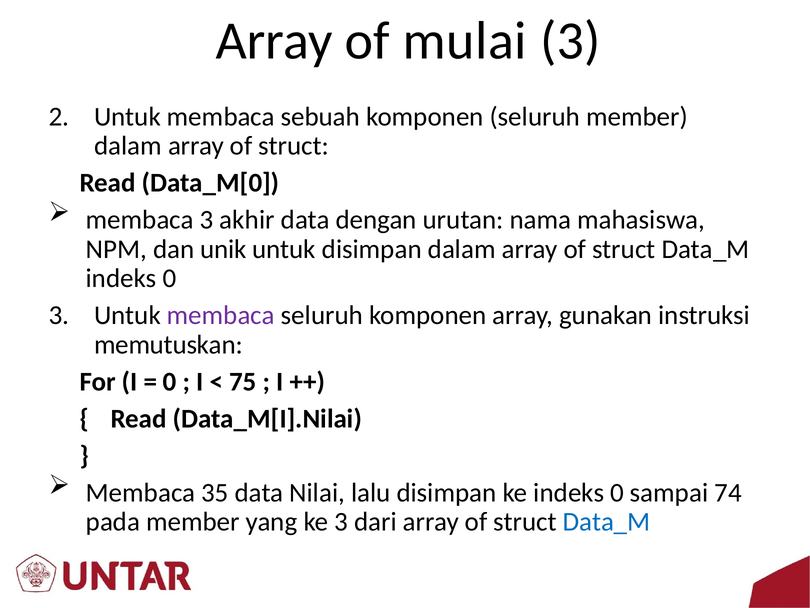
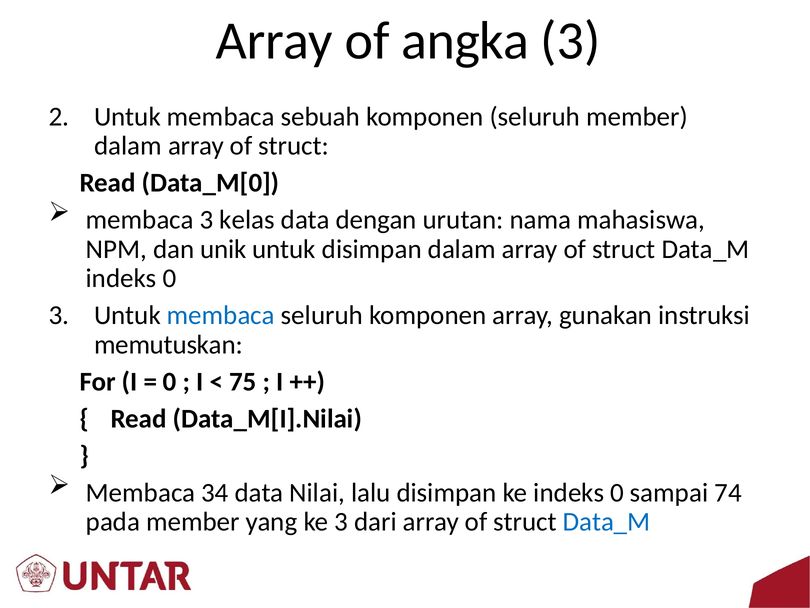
mulai: mulai -> angka
akhir: akhir -> kelas
membaca at (221, 315) colour: purple -> blue
35: 35 -> 34
